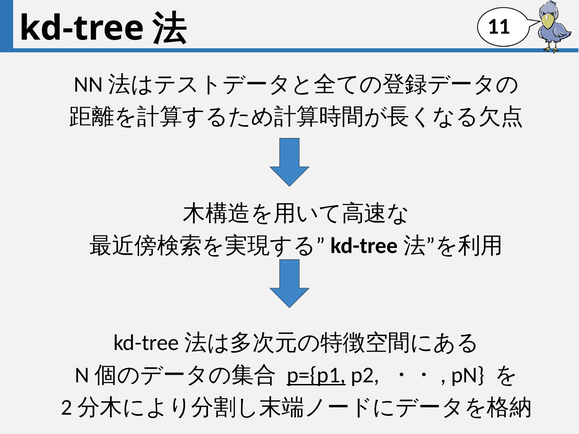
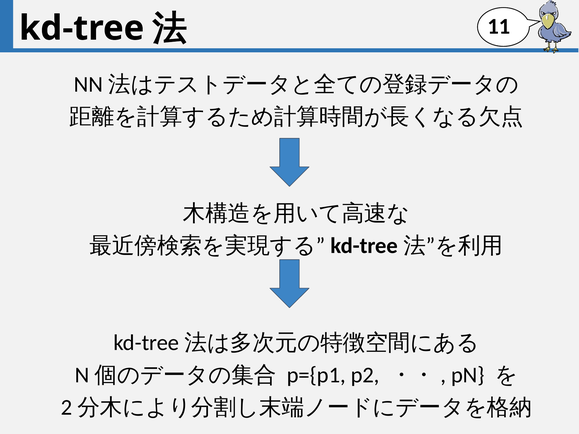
p={p1 underline: present -> none
